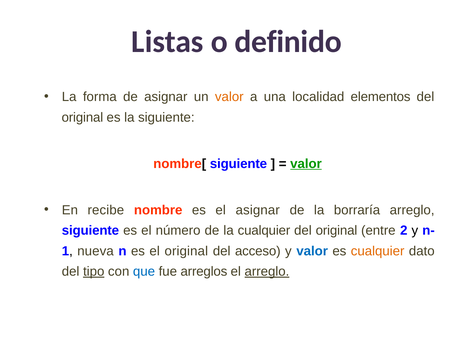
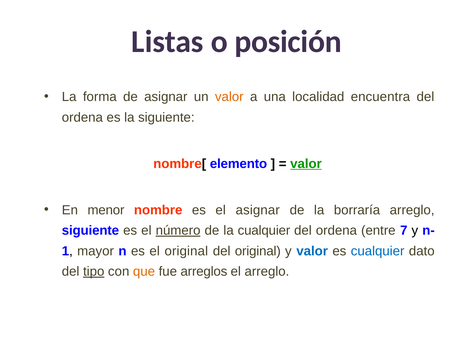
definido: definido -> posición
elementos: elementos -> encuentra
original at (82, 117): original -> ordena
nombre[ siguiente: siguiente -> elemento
recibe: recibe -> menor
número underline: none -> present
original at (336, 230): original -> ordena
2: 2 -> 7
nueva: nueva -> mayor
del acceso: acceso -> original
cualquier at (378, 250) colour: orange -> blue
que colour: blue -> orange
arreglo at (267, 271) underline: present -> none
